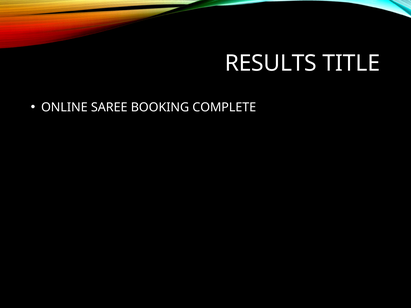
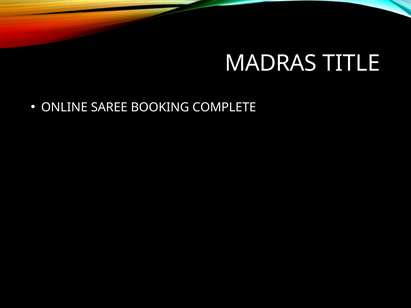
RESULTS: RESULTS -> MADRAS
